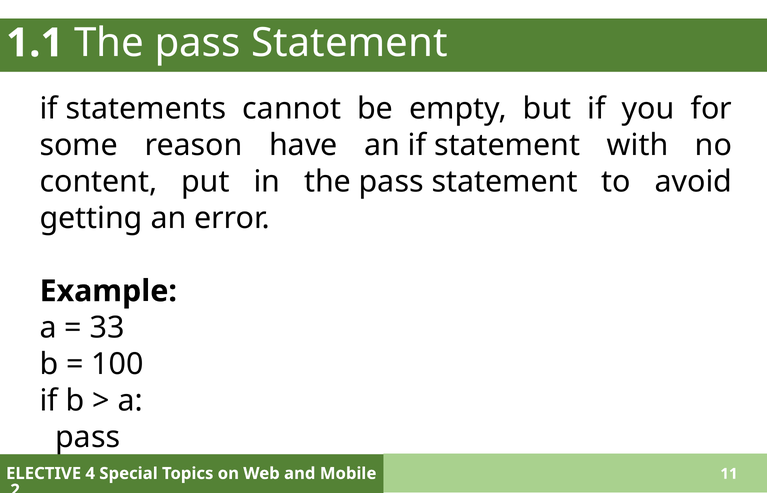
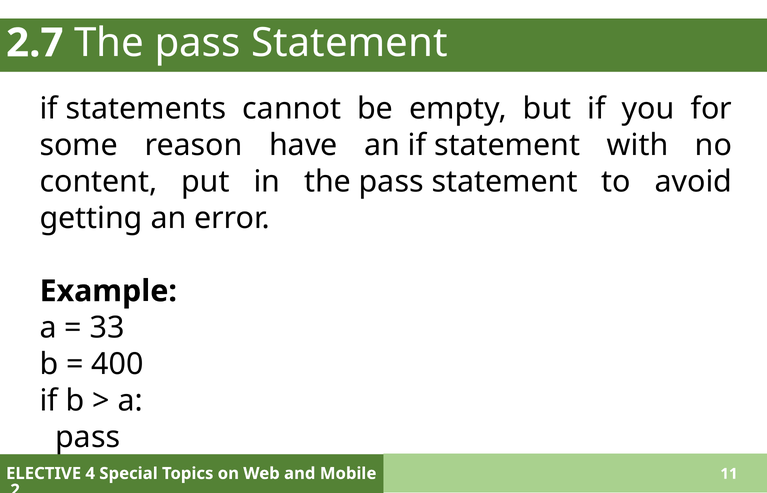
1.1: 1.1 -> 2.7
100: 100 -> 400
